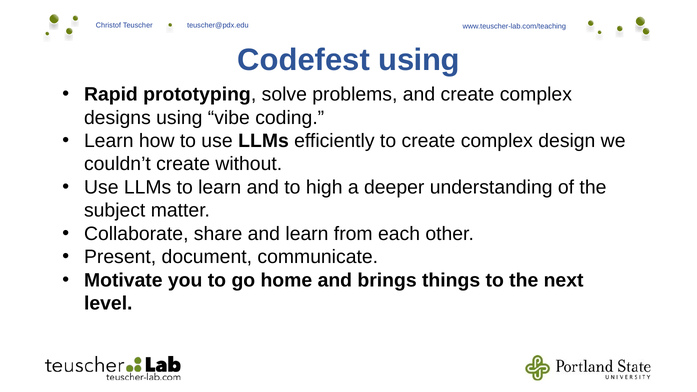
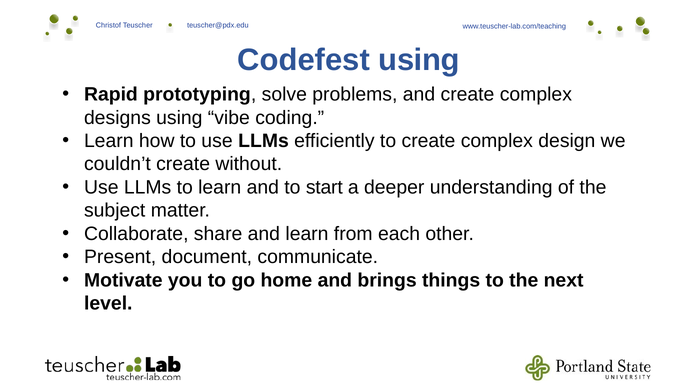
high: high -> start
